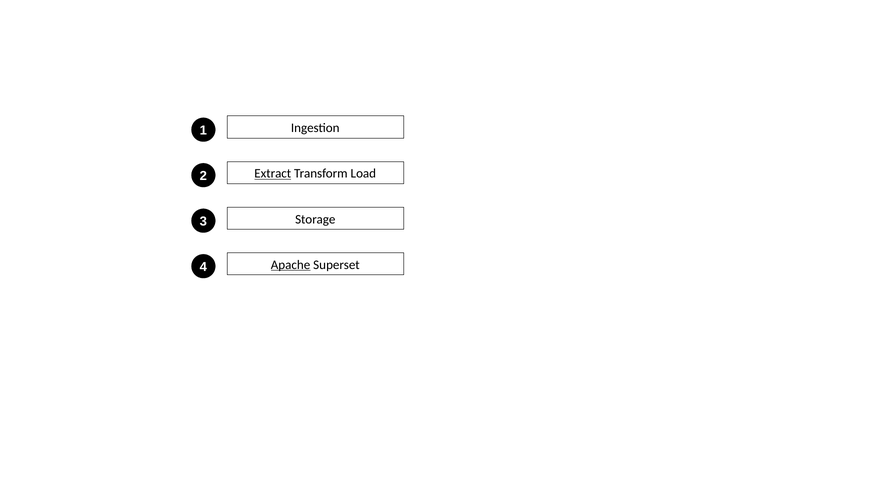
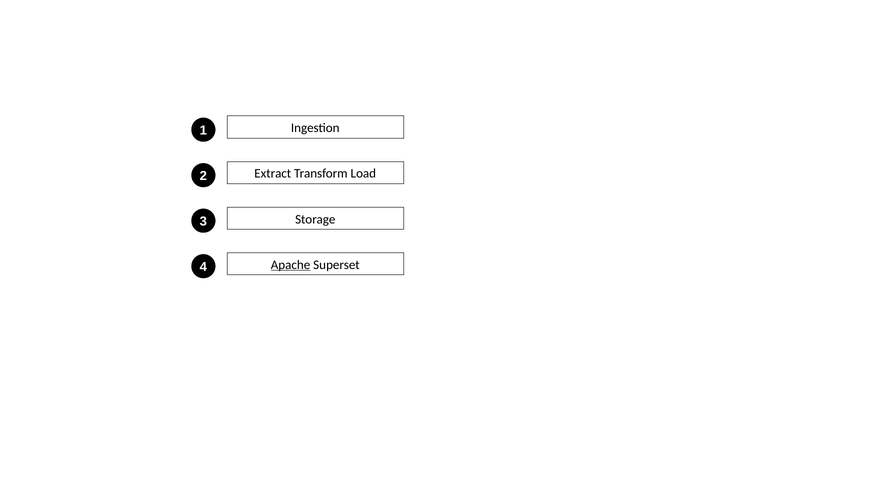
Extract underline: present -> none
